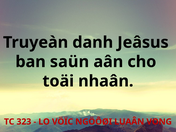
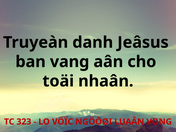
saün: saün -> vang
